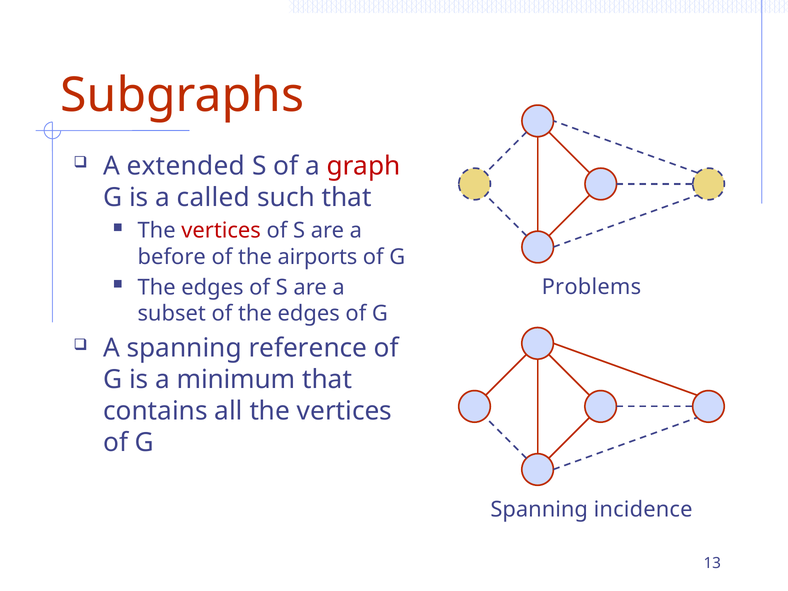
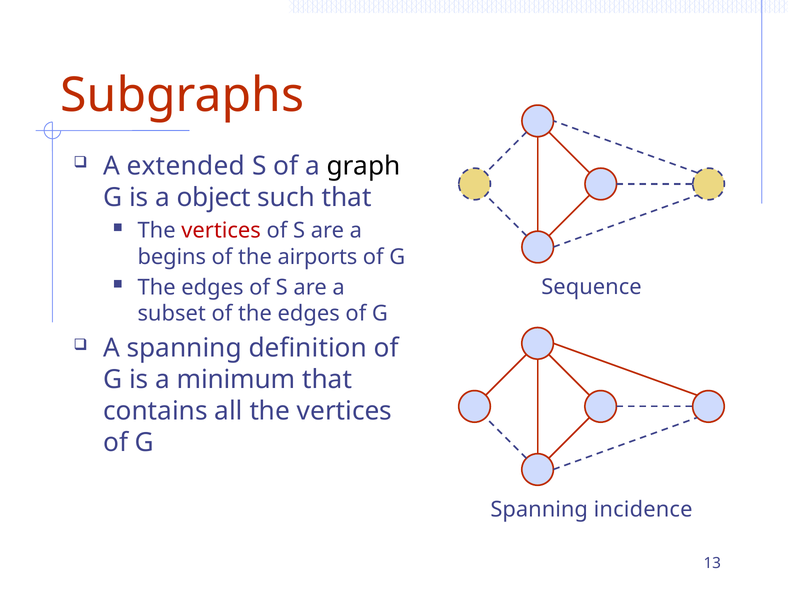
graph colour: red -> black
called: called -> object
before: before -> begins
Problems: Problems -> Sequence
reference: reference -> definition
